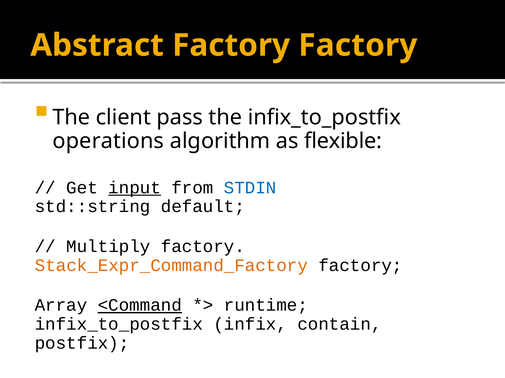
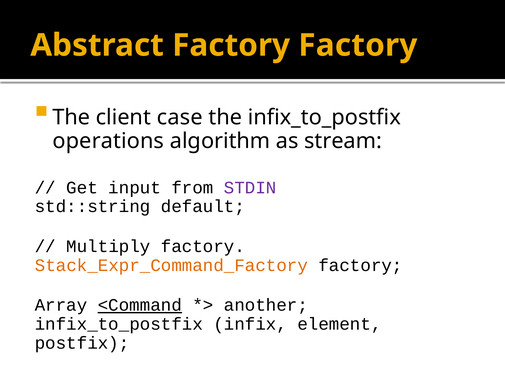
pass: pass -> case
flexible: flexible -> stream
input underline: present -> none
STDIN colour: blue -> purple
runtime: runtime -> another
contain: contain -> element
